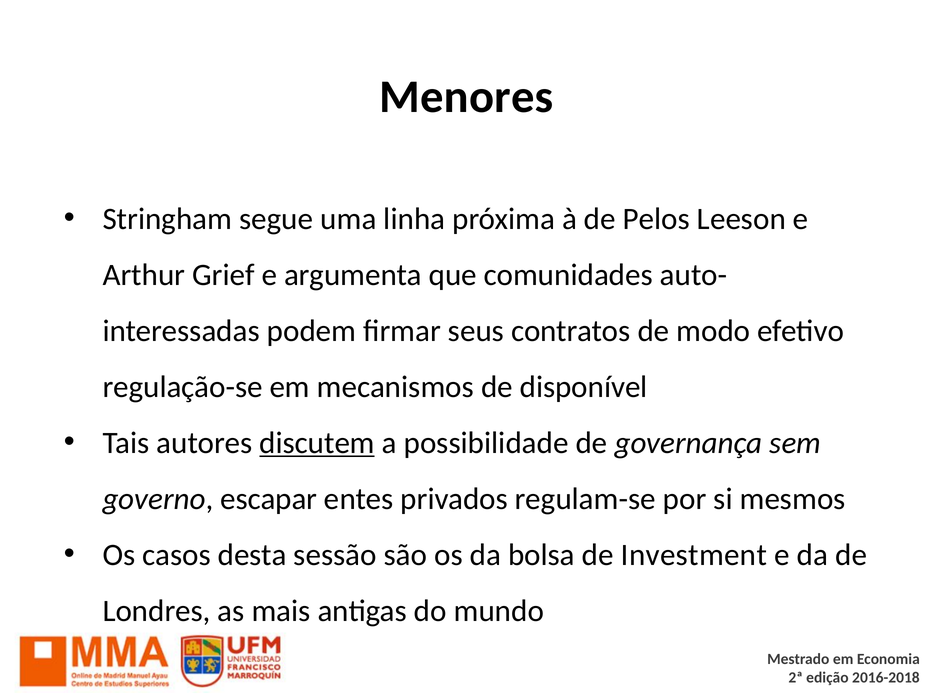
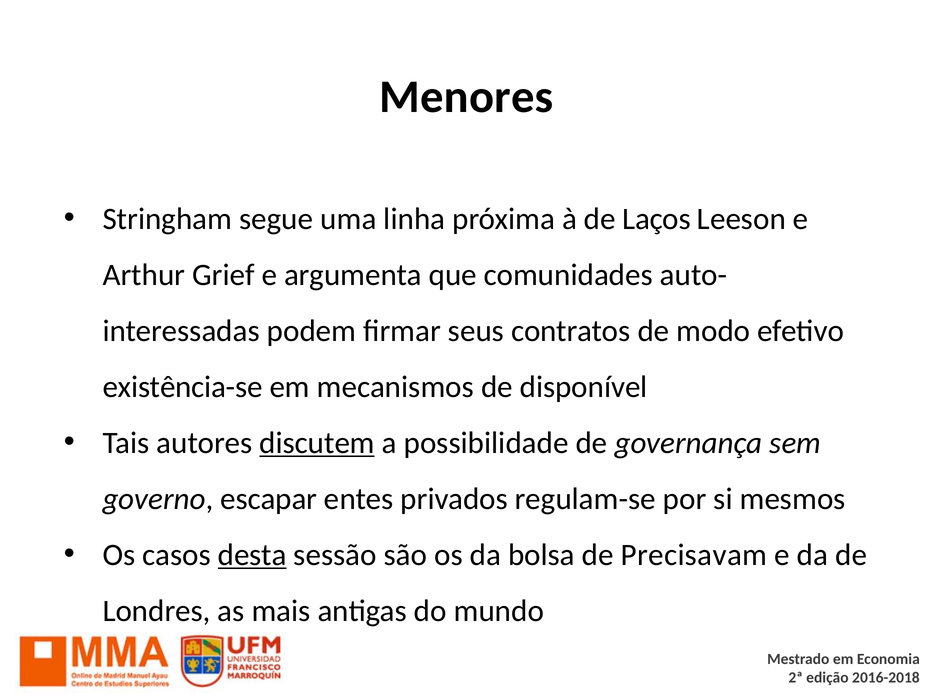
Pelos: Pelos -> Laços
regulação-se: regulação-se -> existência-se
desta underline: none -> present
Investment: Investment -> Precisavam
